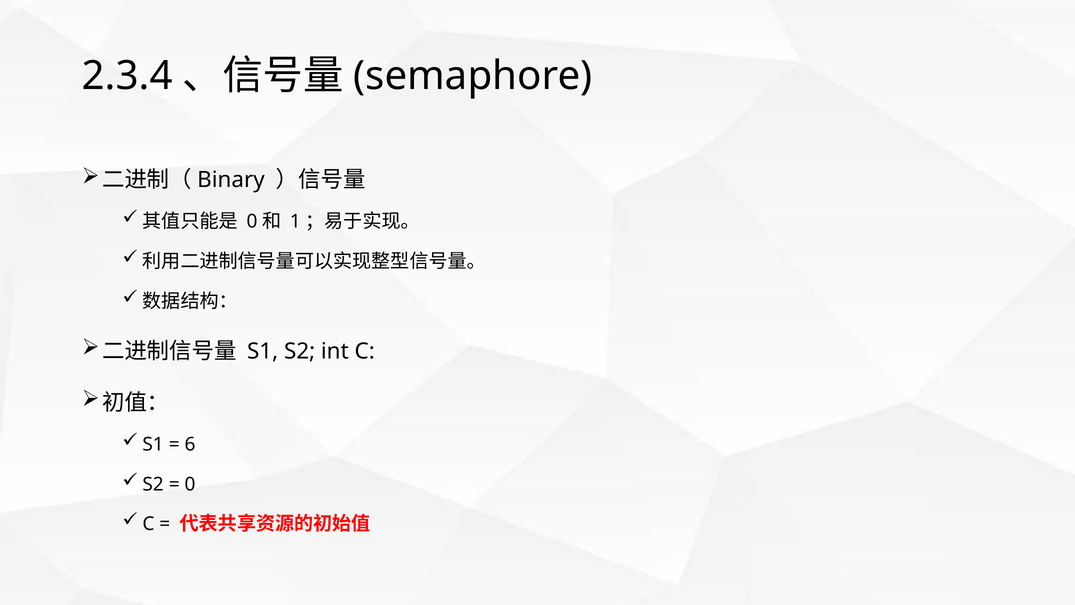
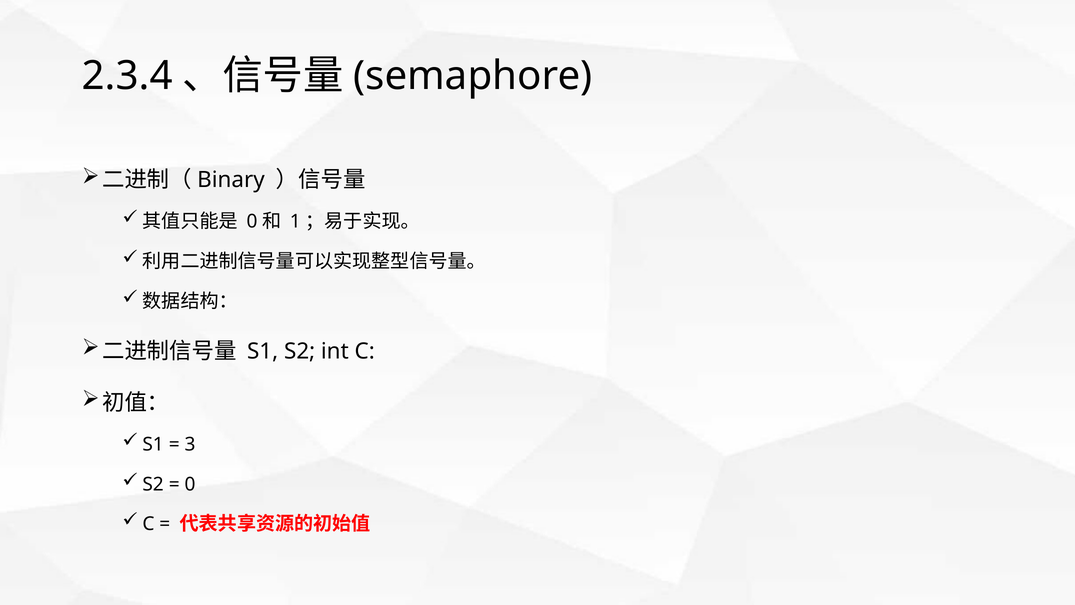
6: 6 -> 3
